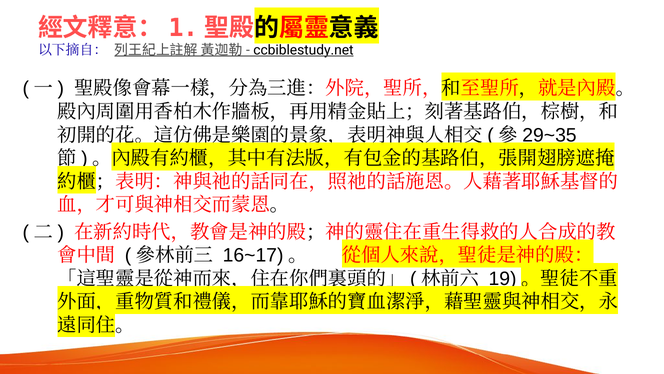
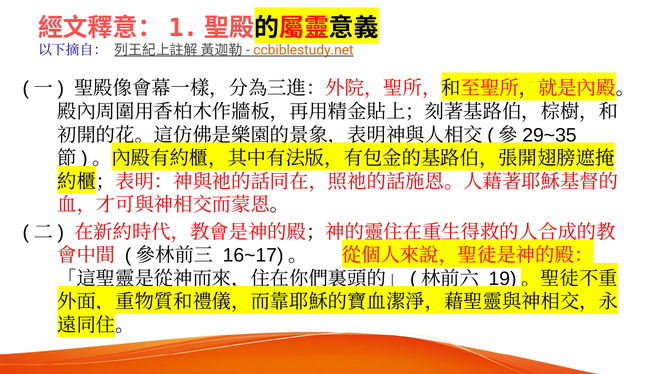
ccbiblestudy.net colour: black -> orange
